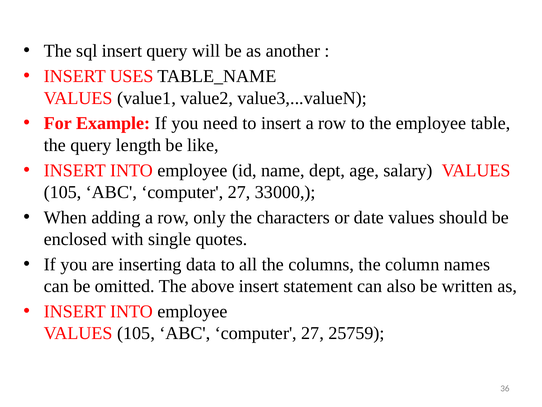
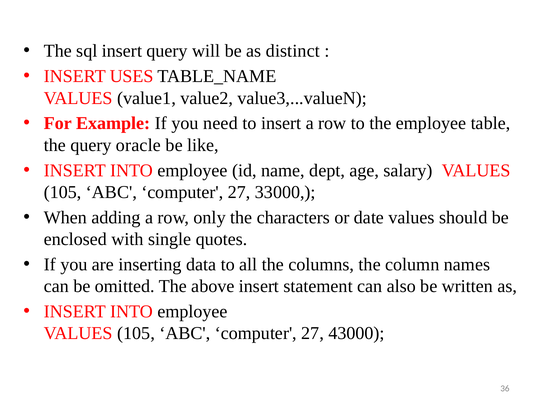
another: another -> distinct
length: length -> oracle
25759: 25759 -> 43000
